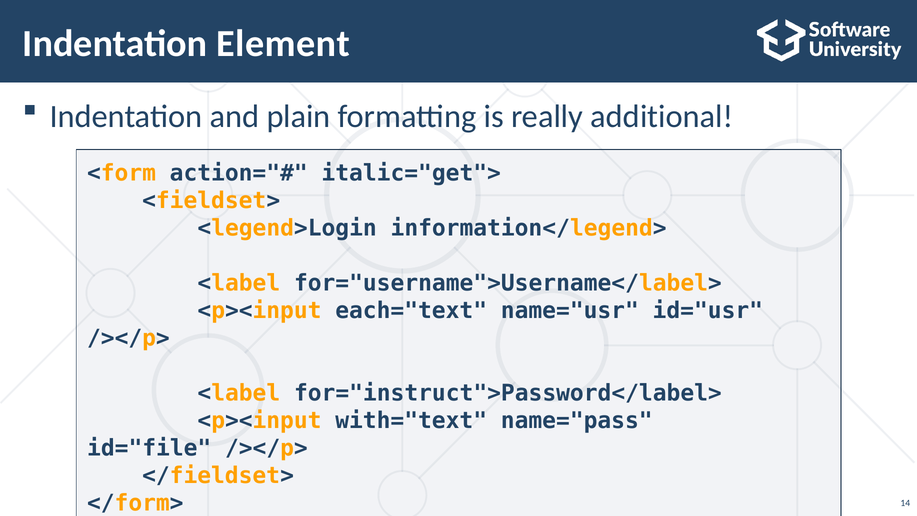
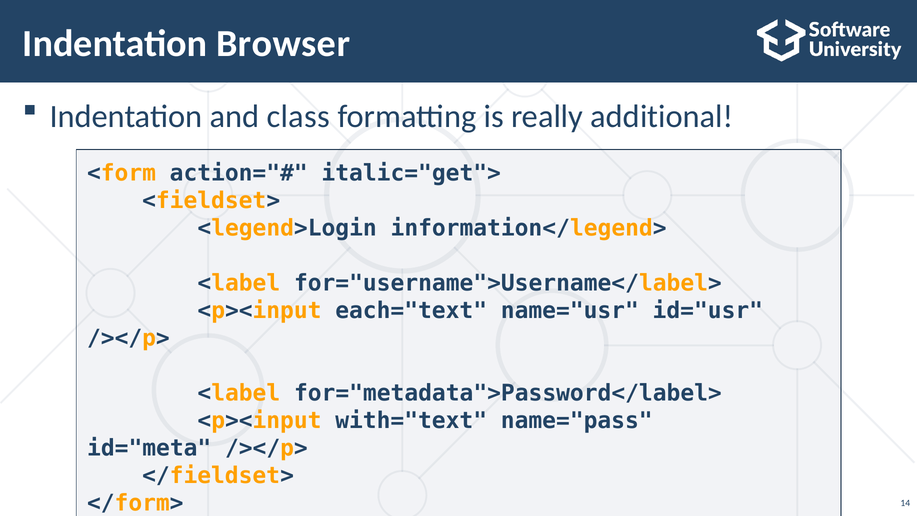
Element: Element -> Browser
plain: plain -> class
for="instruct">Password</label>: for="instruct">Password</label> -> for="metadata">Password</label>
id="file: id="file -> id="meta
